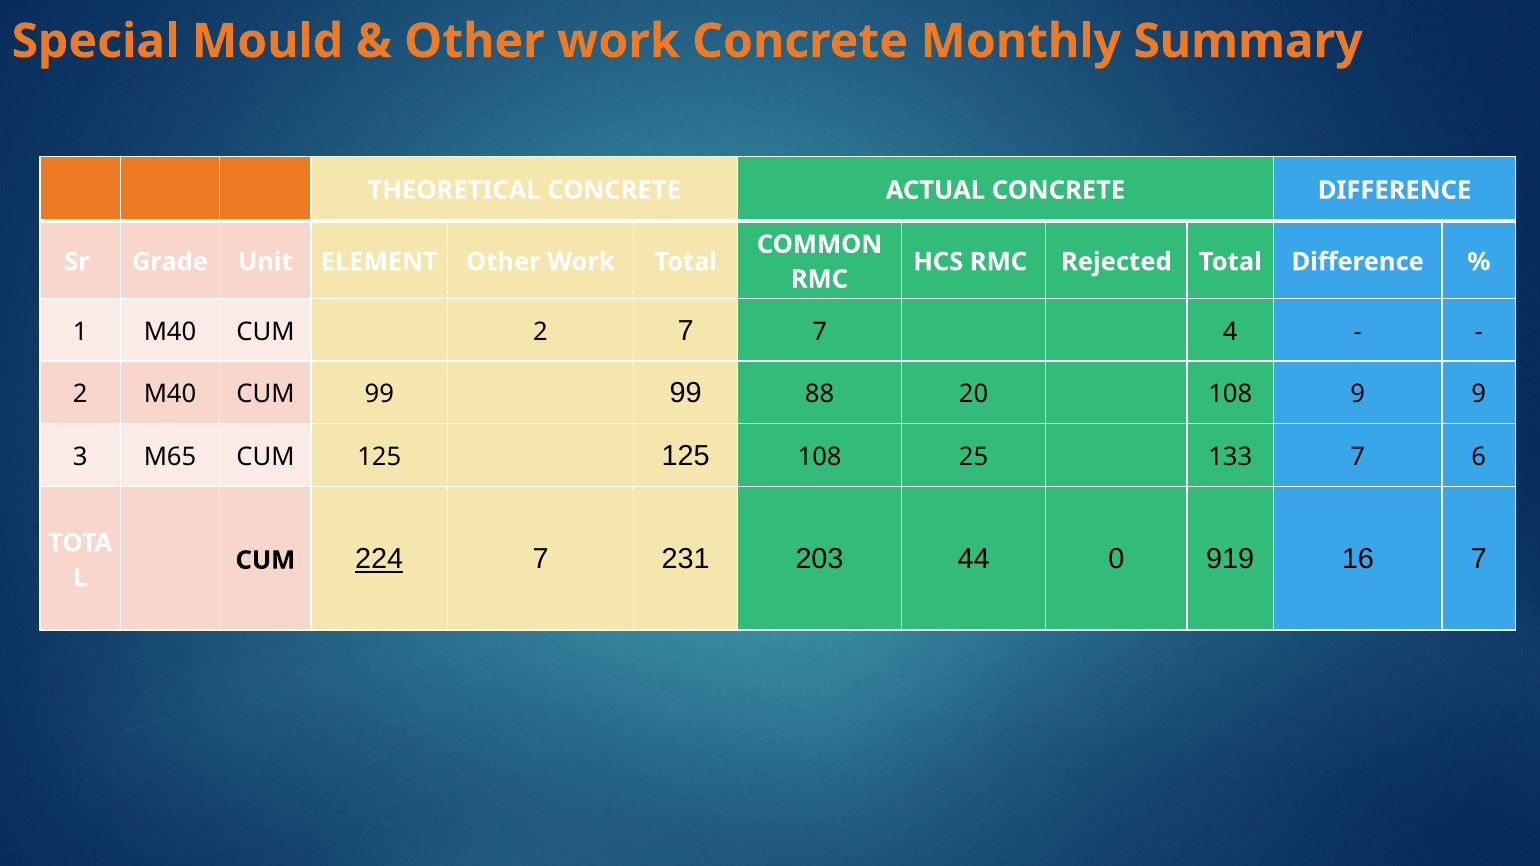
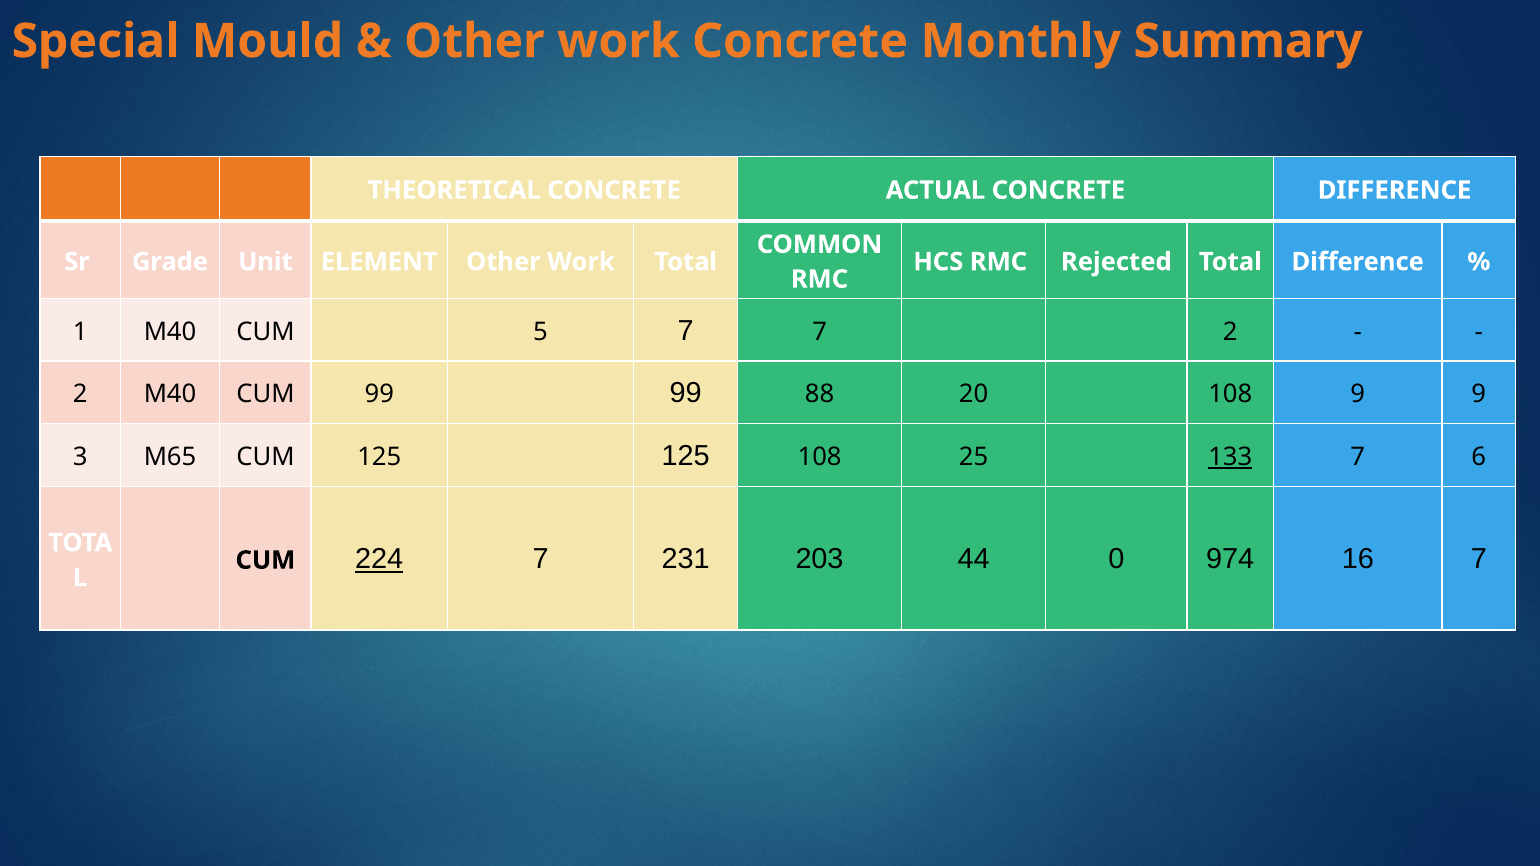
CUM 2: 2 -> 5
7 4: 4 -> 2
133 underline: none -> present
919: 919 -> 974
